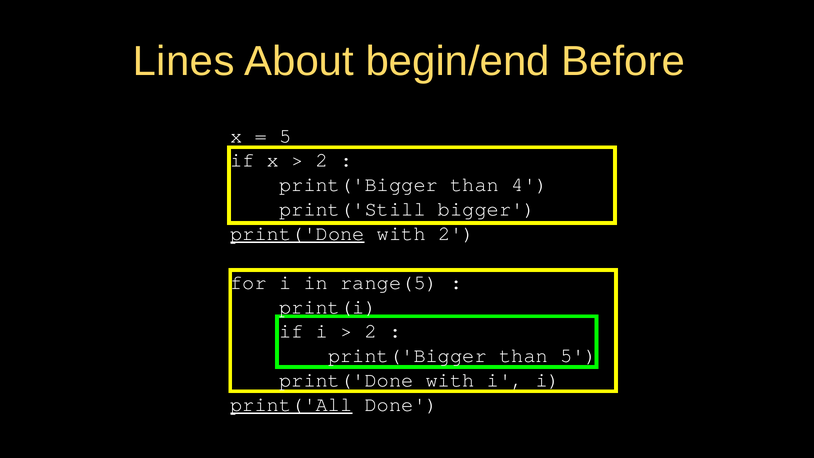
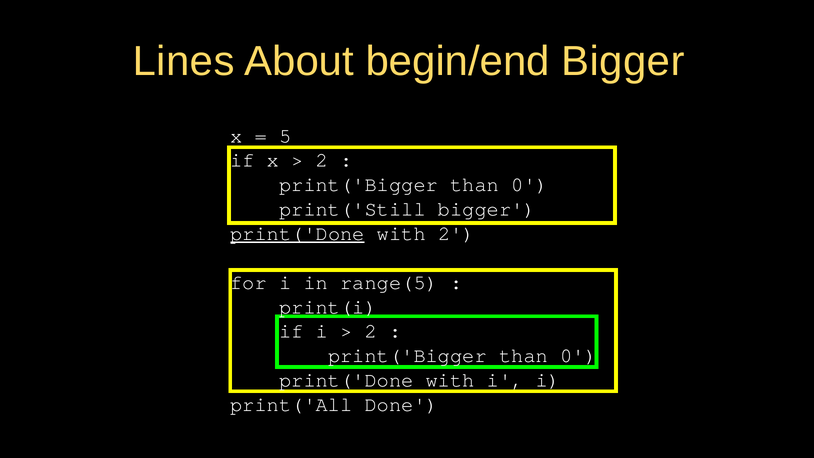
begin/end Before: Before -> Bigger
4 at (530, 185): 4 -> 0
5 at (579, 356): 5 -> 0
print('All underline: present -> none
